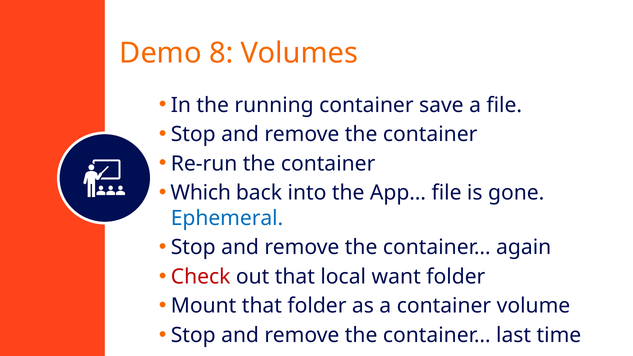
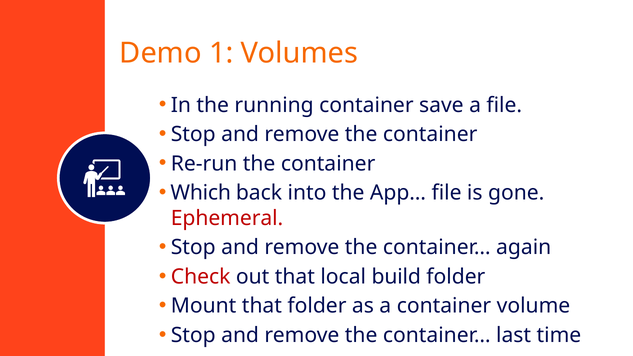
8: 8 -> 1
Ephemeral colour: blue -> red
want: want -> build
